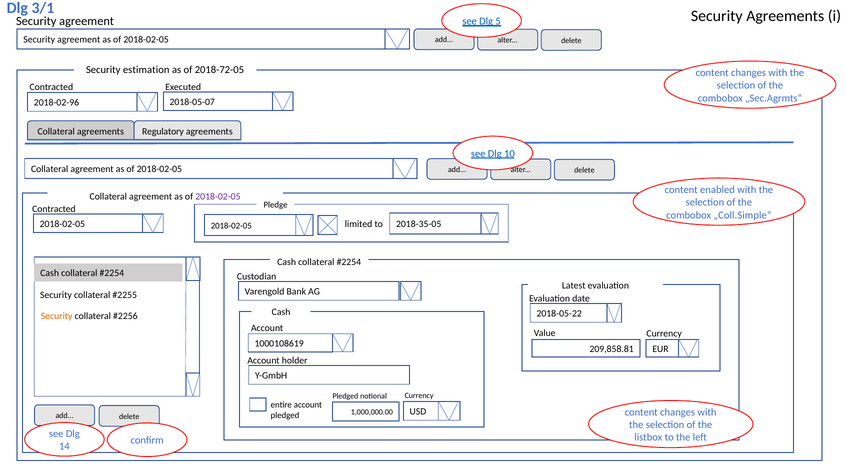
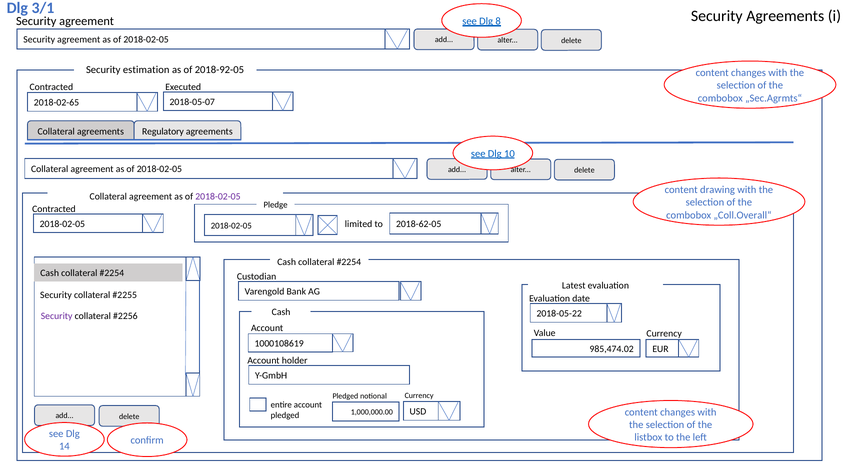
5: 5 -> 8
2018-72-05: 2018-72-05 -> 2018-92-05
2018-02-96: 2018-02-96 -> 2018-02-65
enabled: enabled -> drawing
„Coll.Simple“: „Coll.Simple“ -> „Coll.Overall“
2018-35-05: 2018-35-05 -> 2018-62-05
Security at (57, 316) colour: orange -> purple
209,858.81: 209,858.81 -> 985,474.02
